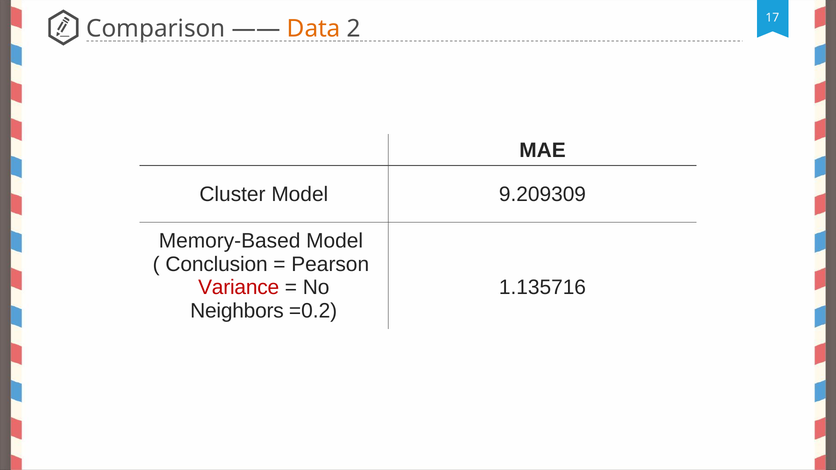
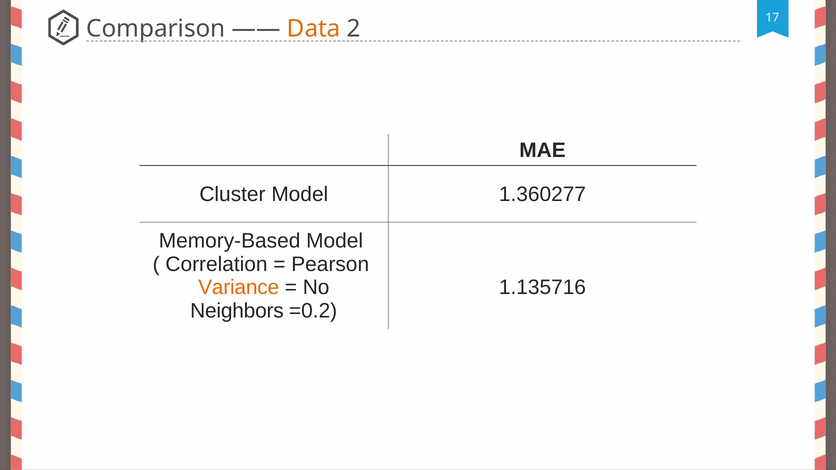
9.209309: 9.209309 -> 1.360277
Conclusion: Conclusion -> Correlation
Variance colour: red -> orange
